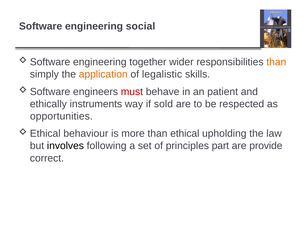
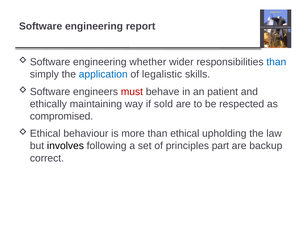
social: social -> report
together: together -> whether
than at (276, 62) colour: orange -> blue
application colour: orange -> blue
instruments: instruments -> maintaining
opportunities: opportunities -> compromised
provide: provide -> backup
